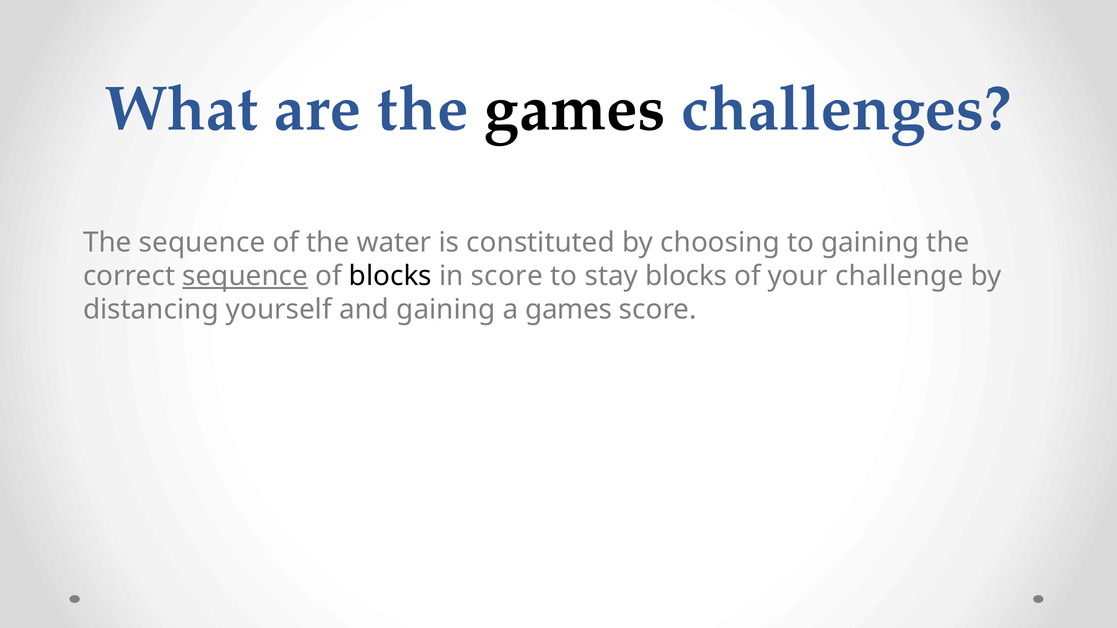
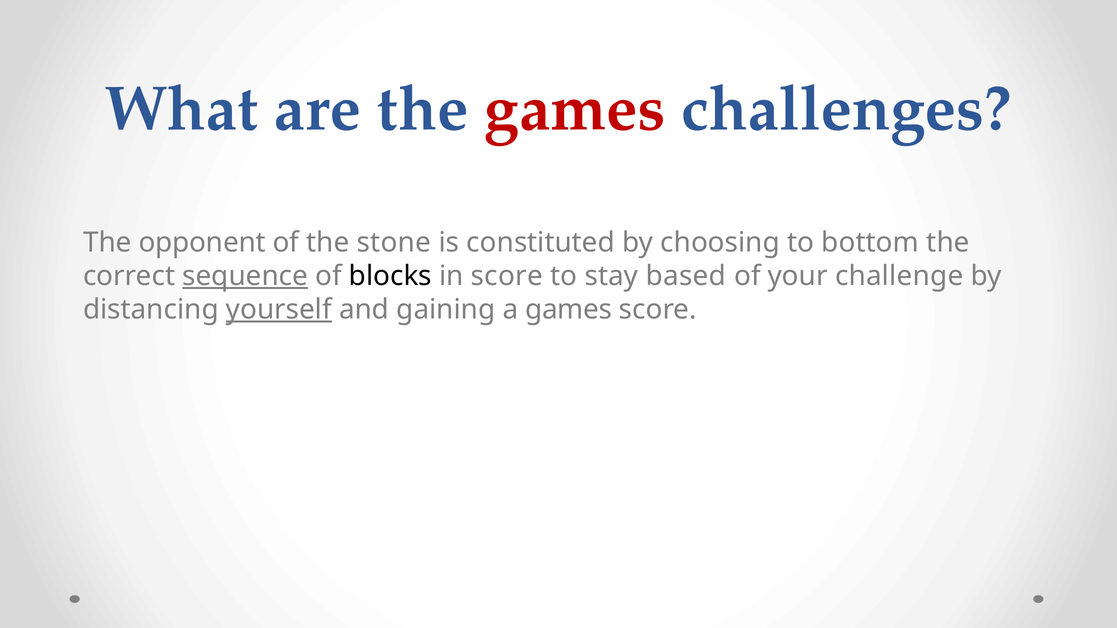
games at (575, 109) colour: black -> red
The sequence: sequence -> opponent
water: water -> stone
to gaining: gaining -> bottom
stay blocks: blocks -> based
yourself underline: none -> present
